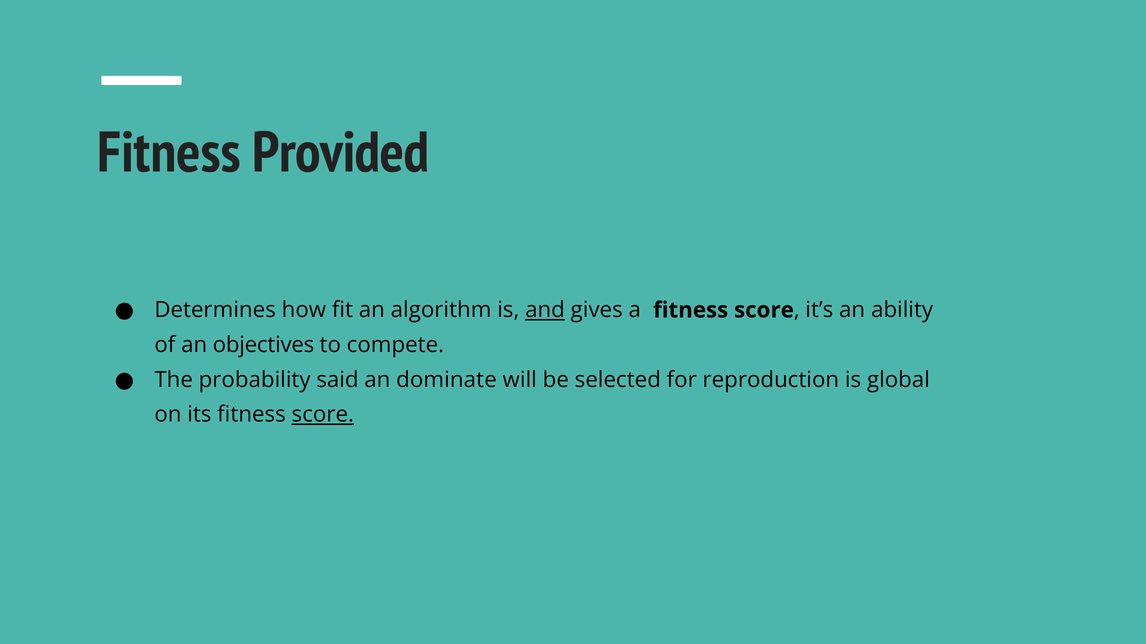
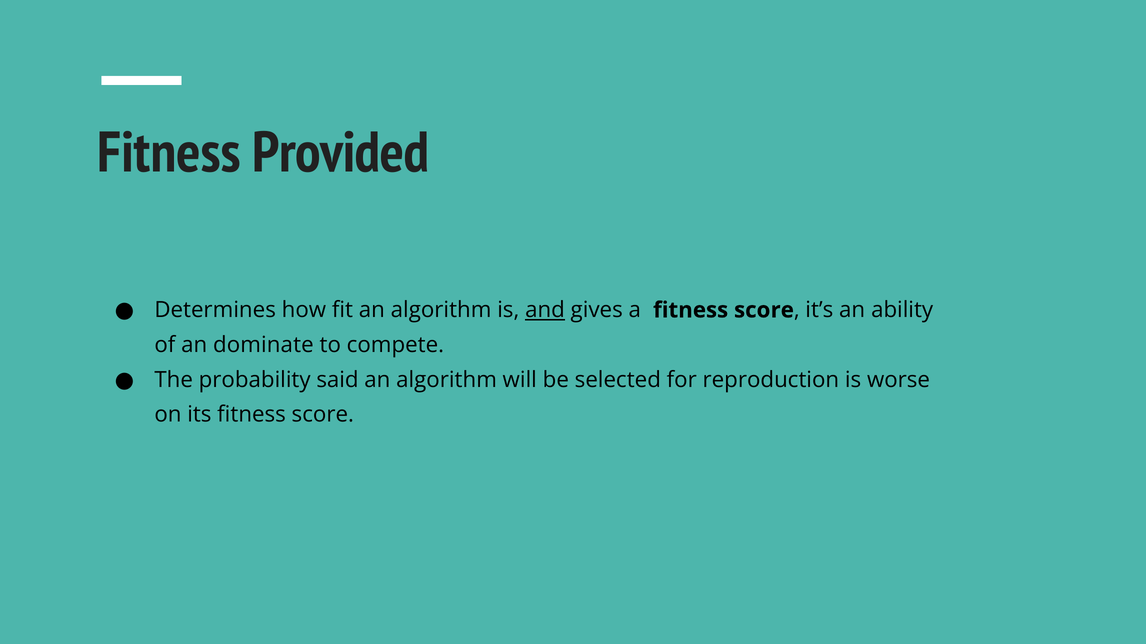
objectives: objectives -> dominate
dominate at (446, 380): dominate -> algorithm
global: global -> worse
score at (323, 415) underline: present -> none
